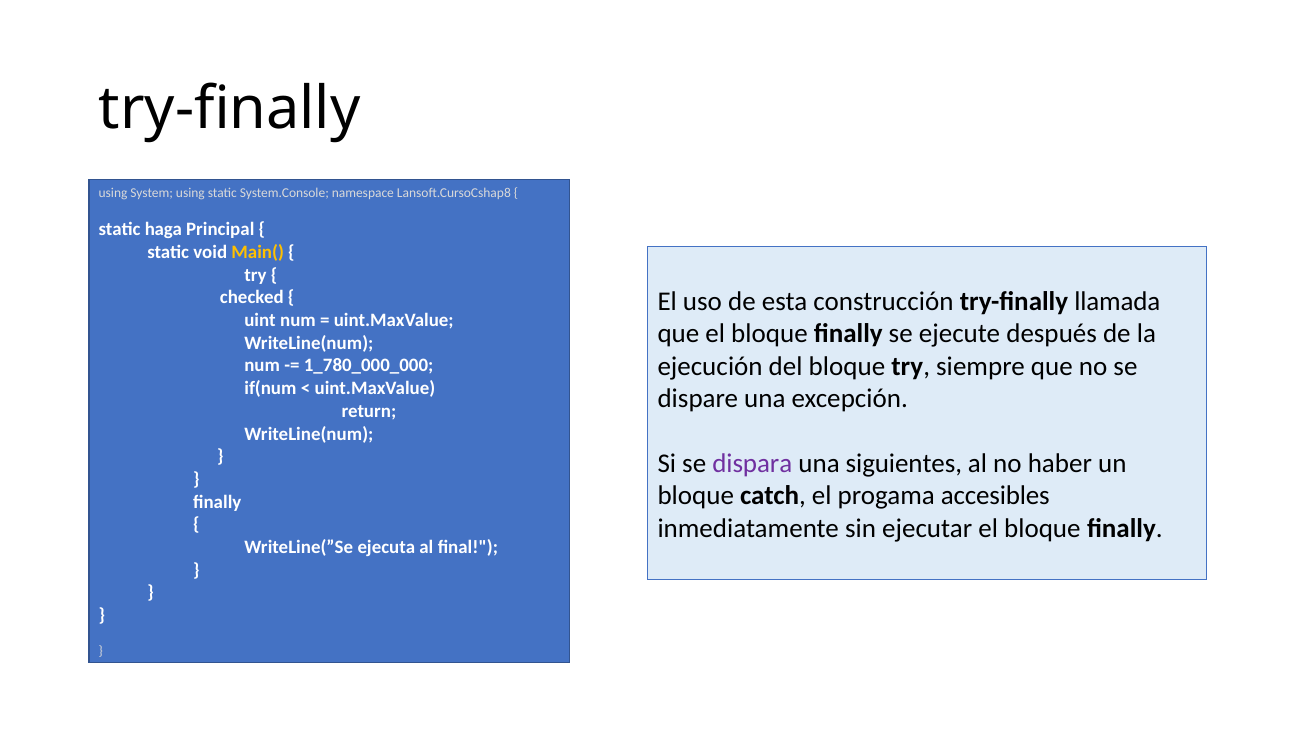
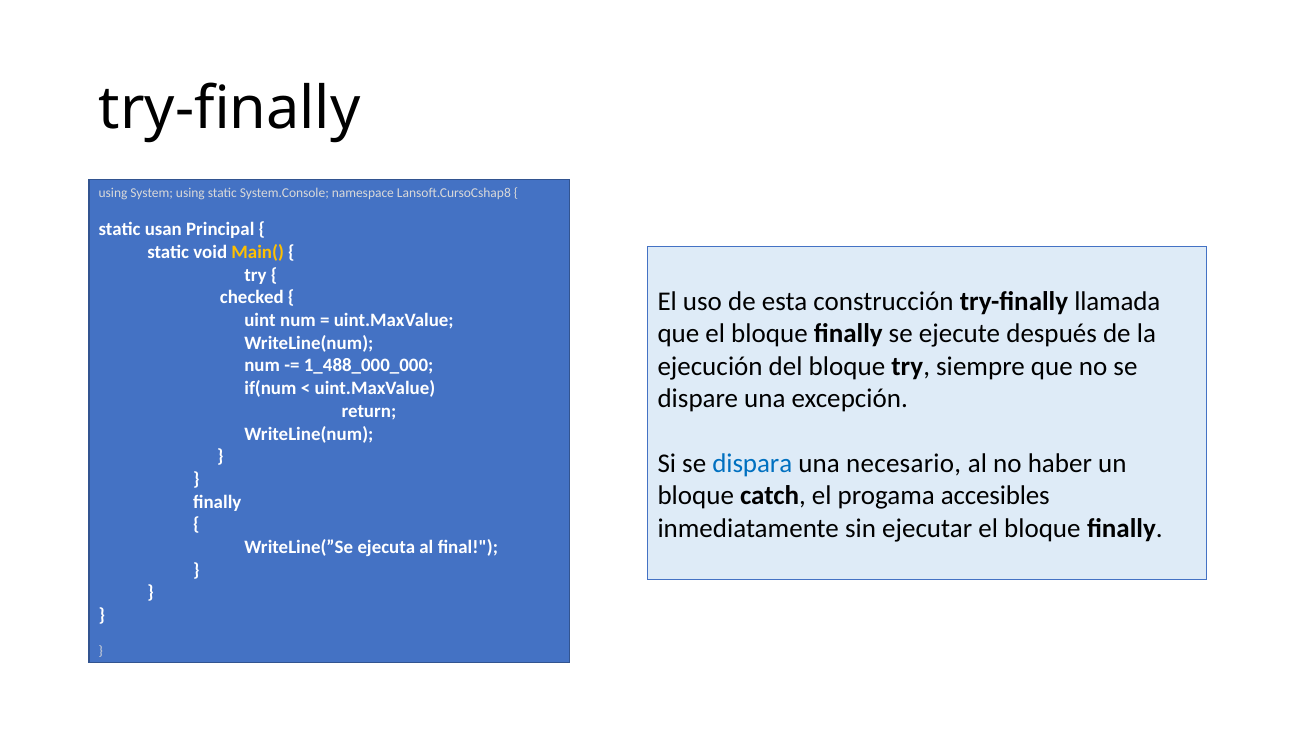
haga: haga -> usan
1_780_000_000: 1_780_000_000 -> 1_488_000_000
dispara colour: purple -> blue
siguientes: siguientes -> necesario
